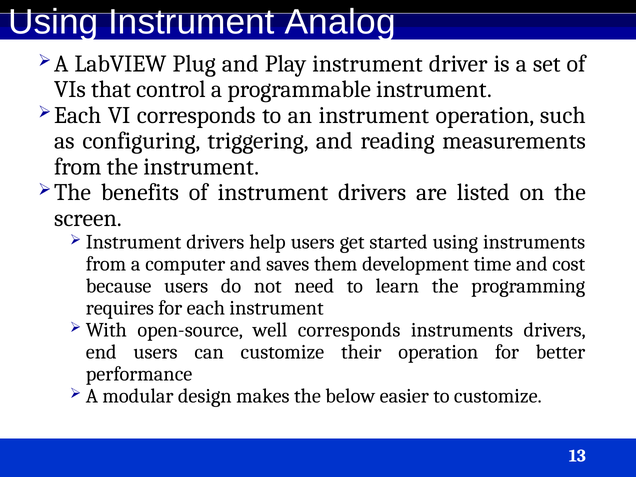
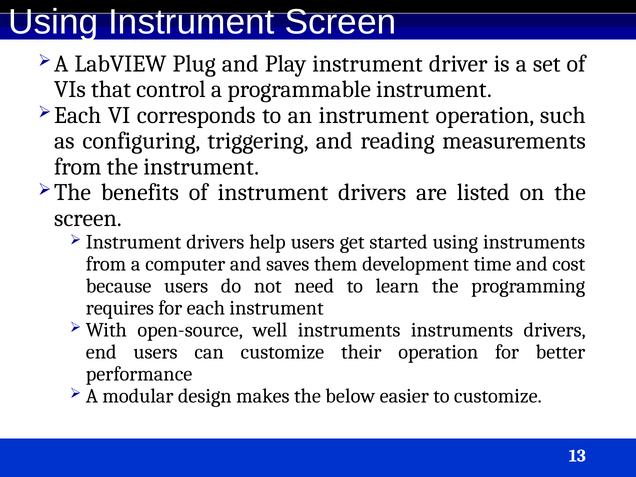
Instrument Analog: Analog -> Screen
well corresponds: corresponds -> instruments
